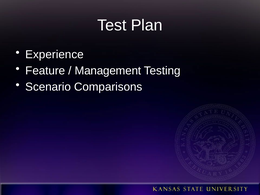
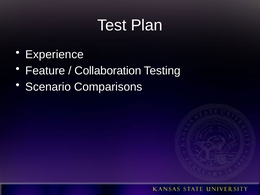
Management: Management -> Collaboration
